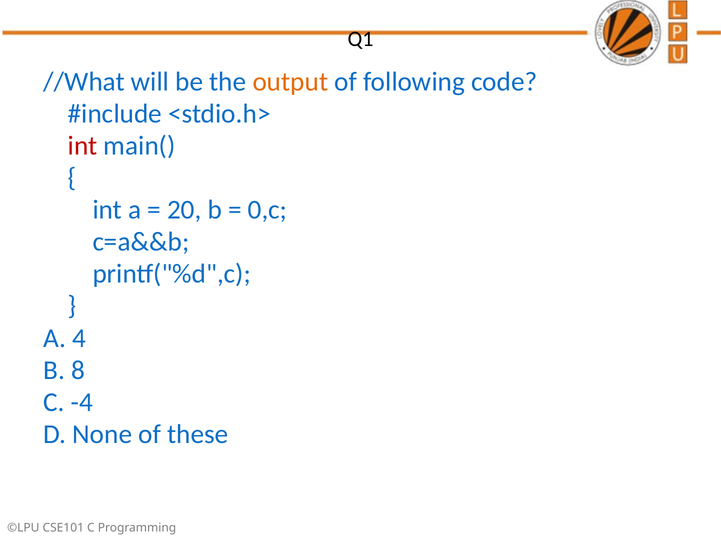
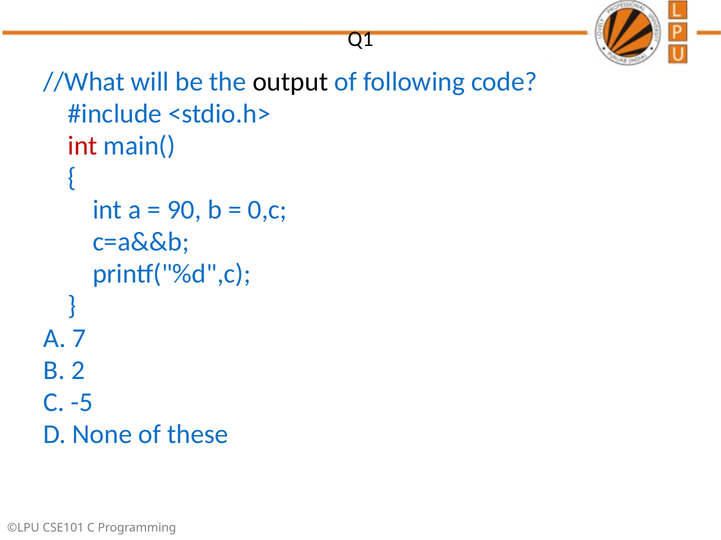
output colour: orange -> black
20: 20 -> 90
4: 4 -> 7
8: 8 -> 2
-4: -4 -> -5
